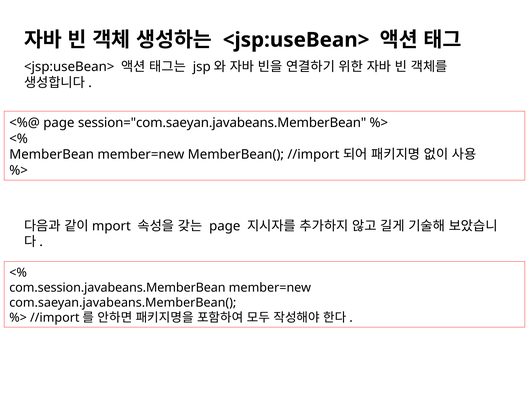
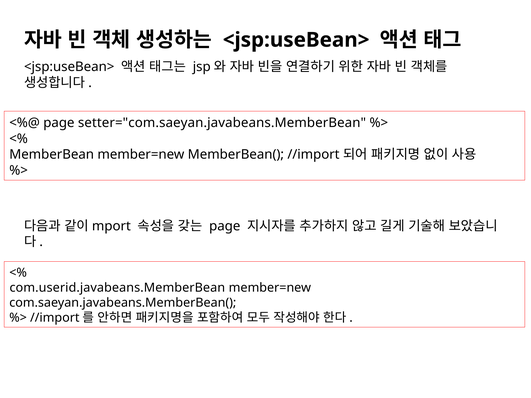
session="com.saeyan.javabeans.MemberBean: session="com.saeyan.javabeans.MemberBean -> setter="com.saeyan.javabeans.MemberBean
com.session.javabeans.MemberBean: com.session.javabeans.MemberBean -> com.userid.javabeans.MemberBean
